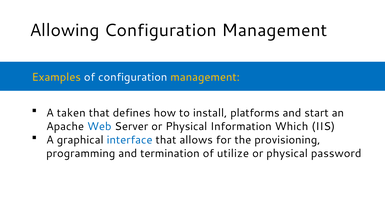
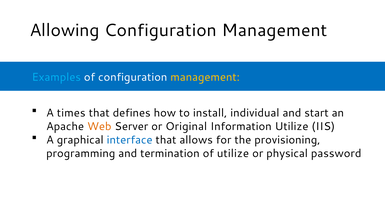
Examples colour: yellow -> light blue
taken: taken -> times
platforms: platforms -> individual
Web colour: blue -> orange
Server or Physical: Physical -> Original
Information Which: Which -> Utilize
